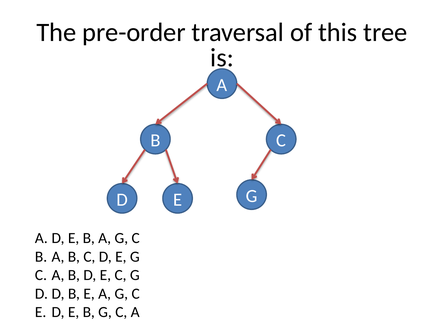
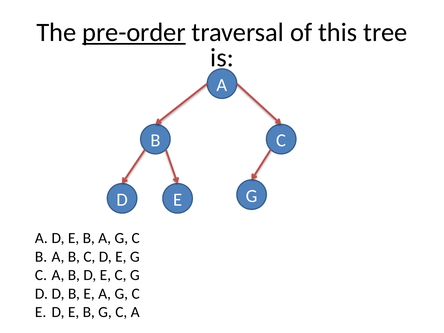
pre-order underline: none -> present
